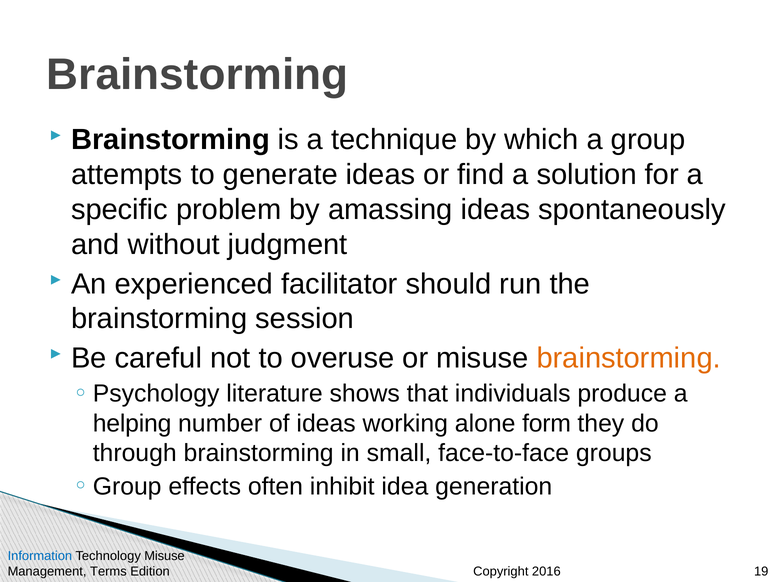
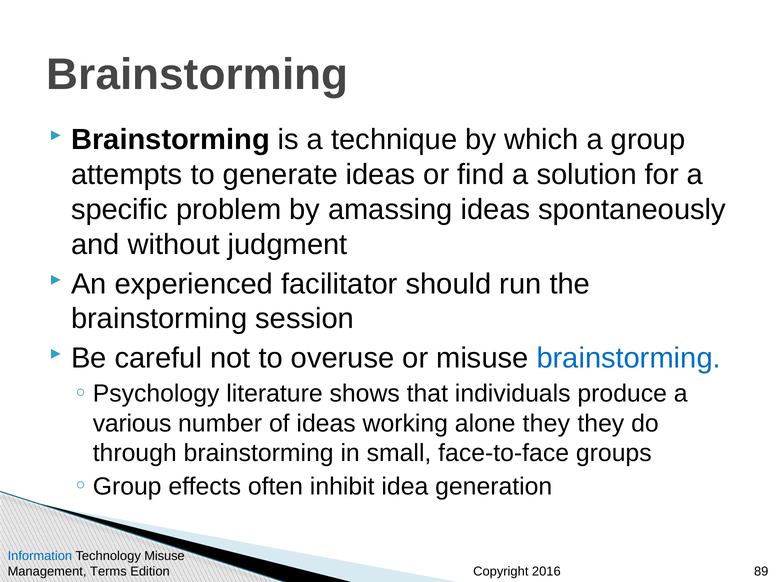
brainstorming at (629, 358) colour: orange -> blue
helping: helping -> various
alone form: form -> they
19: 19 -> 89
